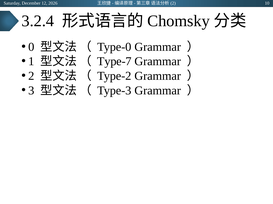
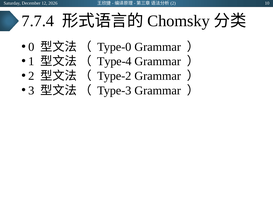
3.2.4: 3.2.4 -> 7.7.4
Type-7: Type-7 -> Type-4
